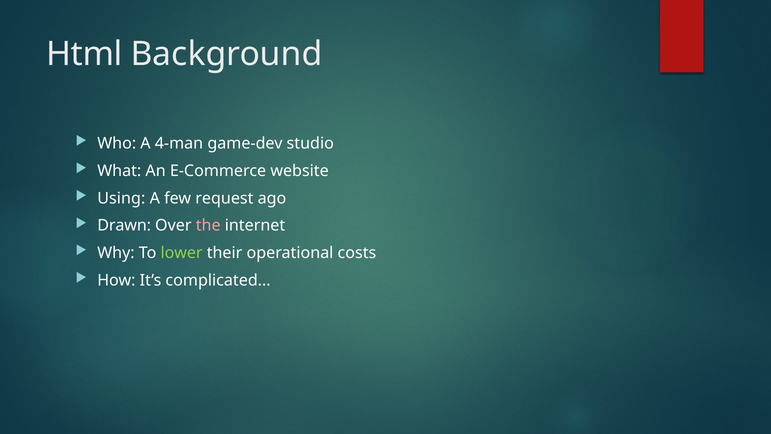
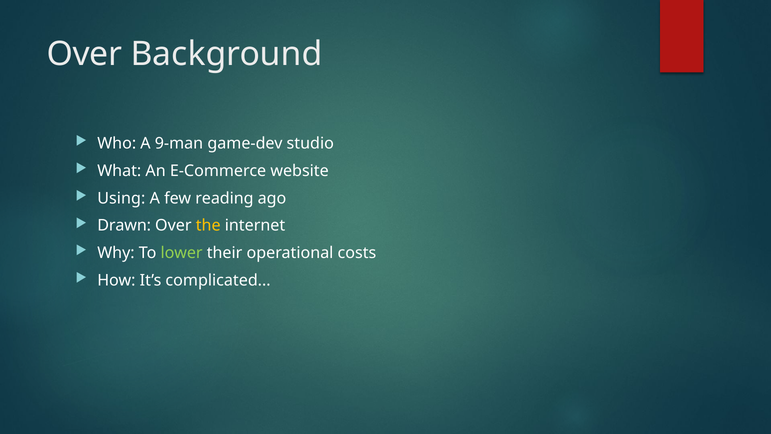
Html at (84, 54): Html -> Over
4-man: 4-man -> 9-man
request: request -> reading
the colour: pink -> yellow
